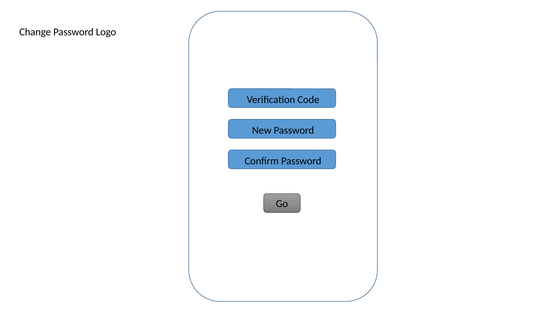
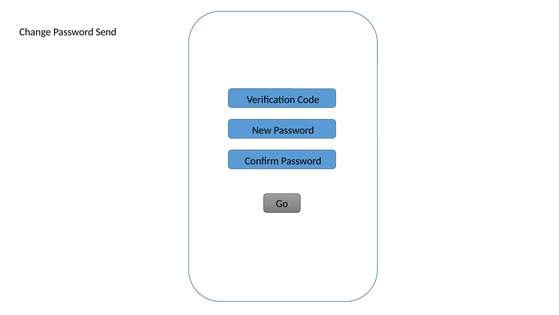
Logo: Logo -> Send
